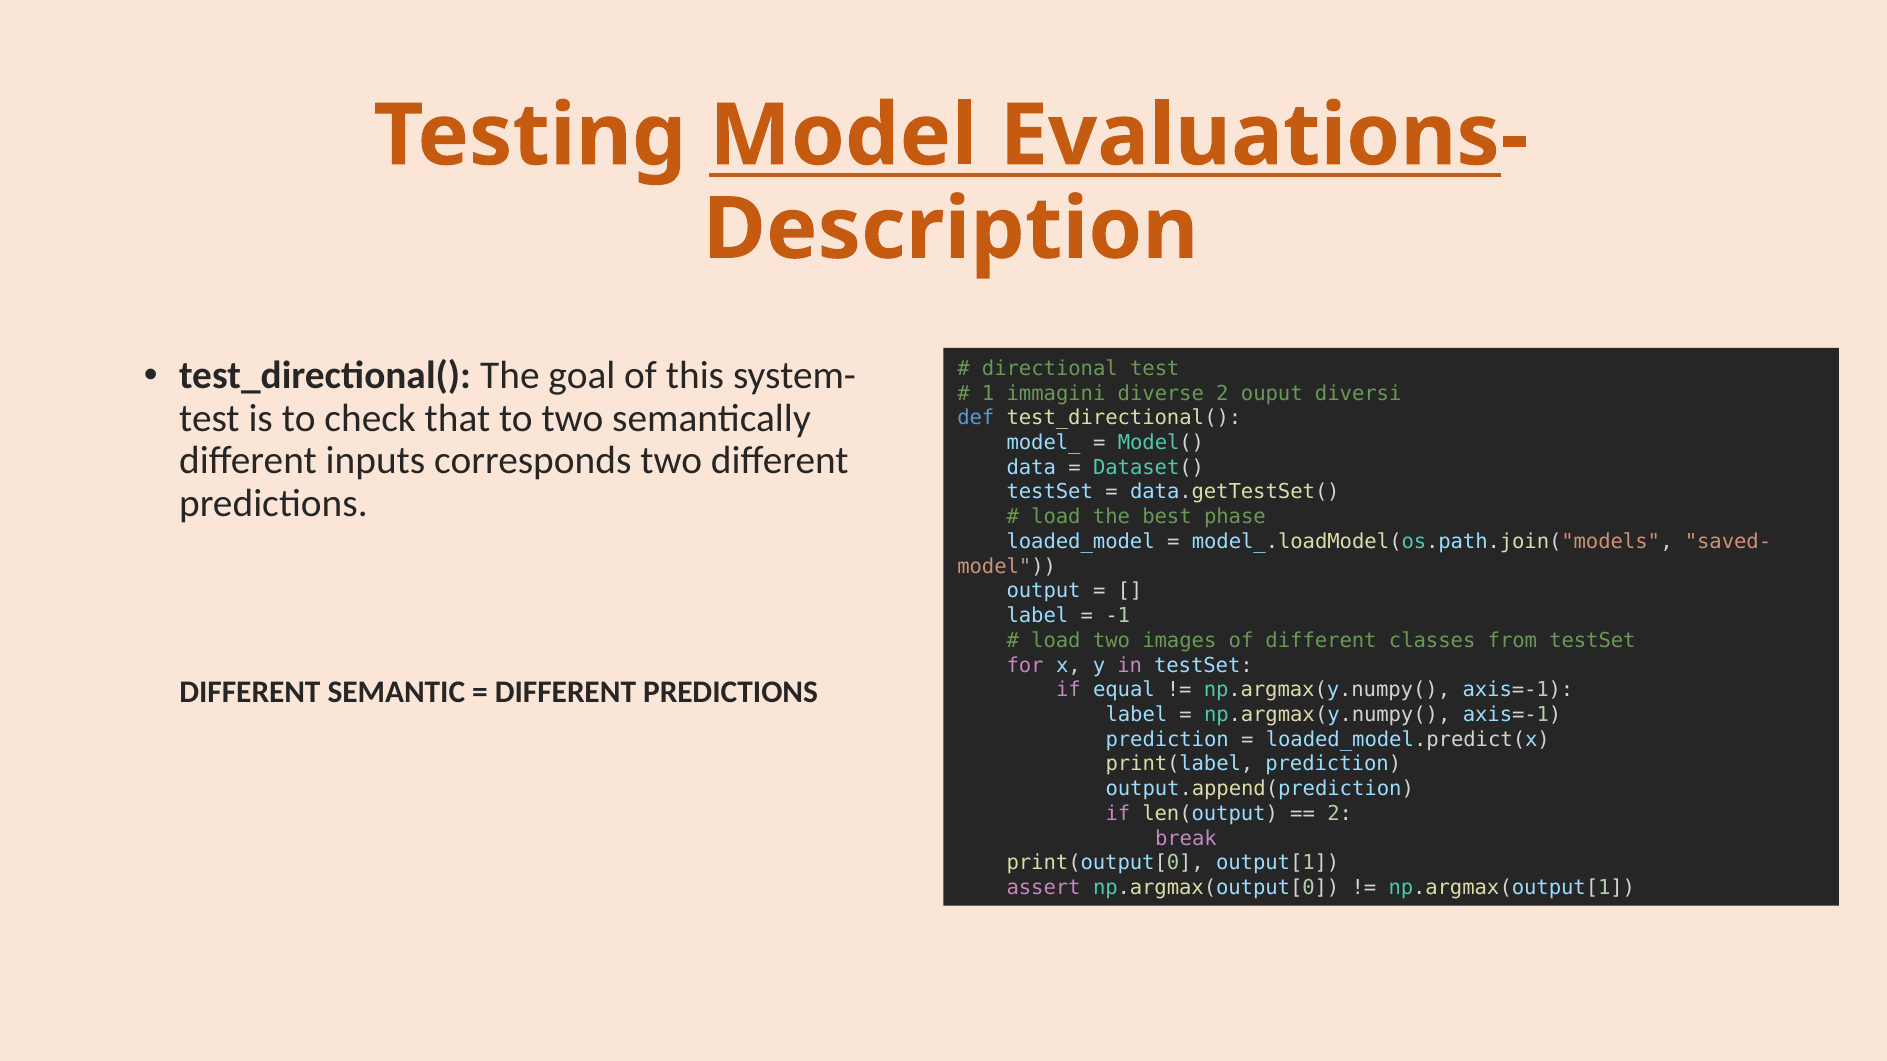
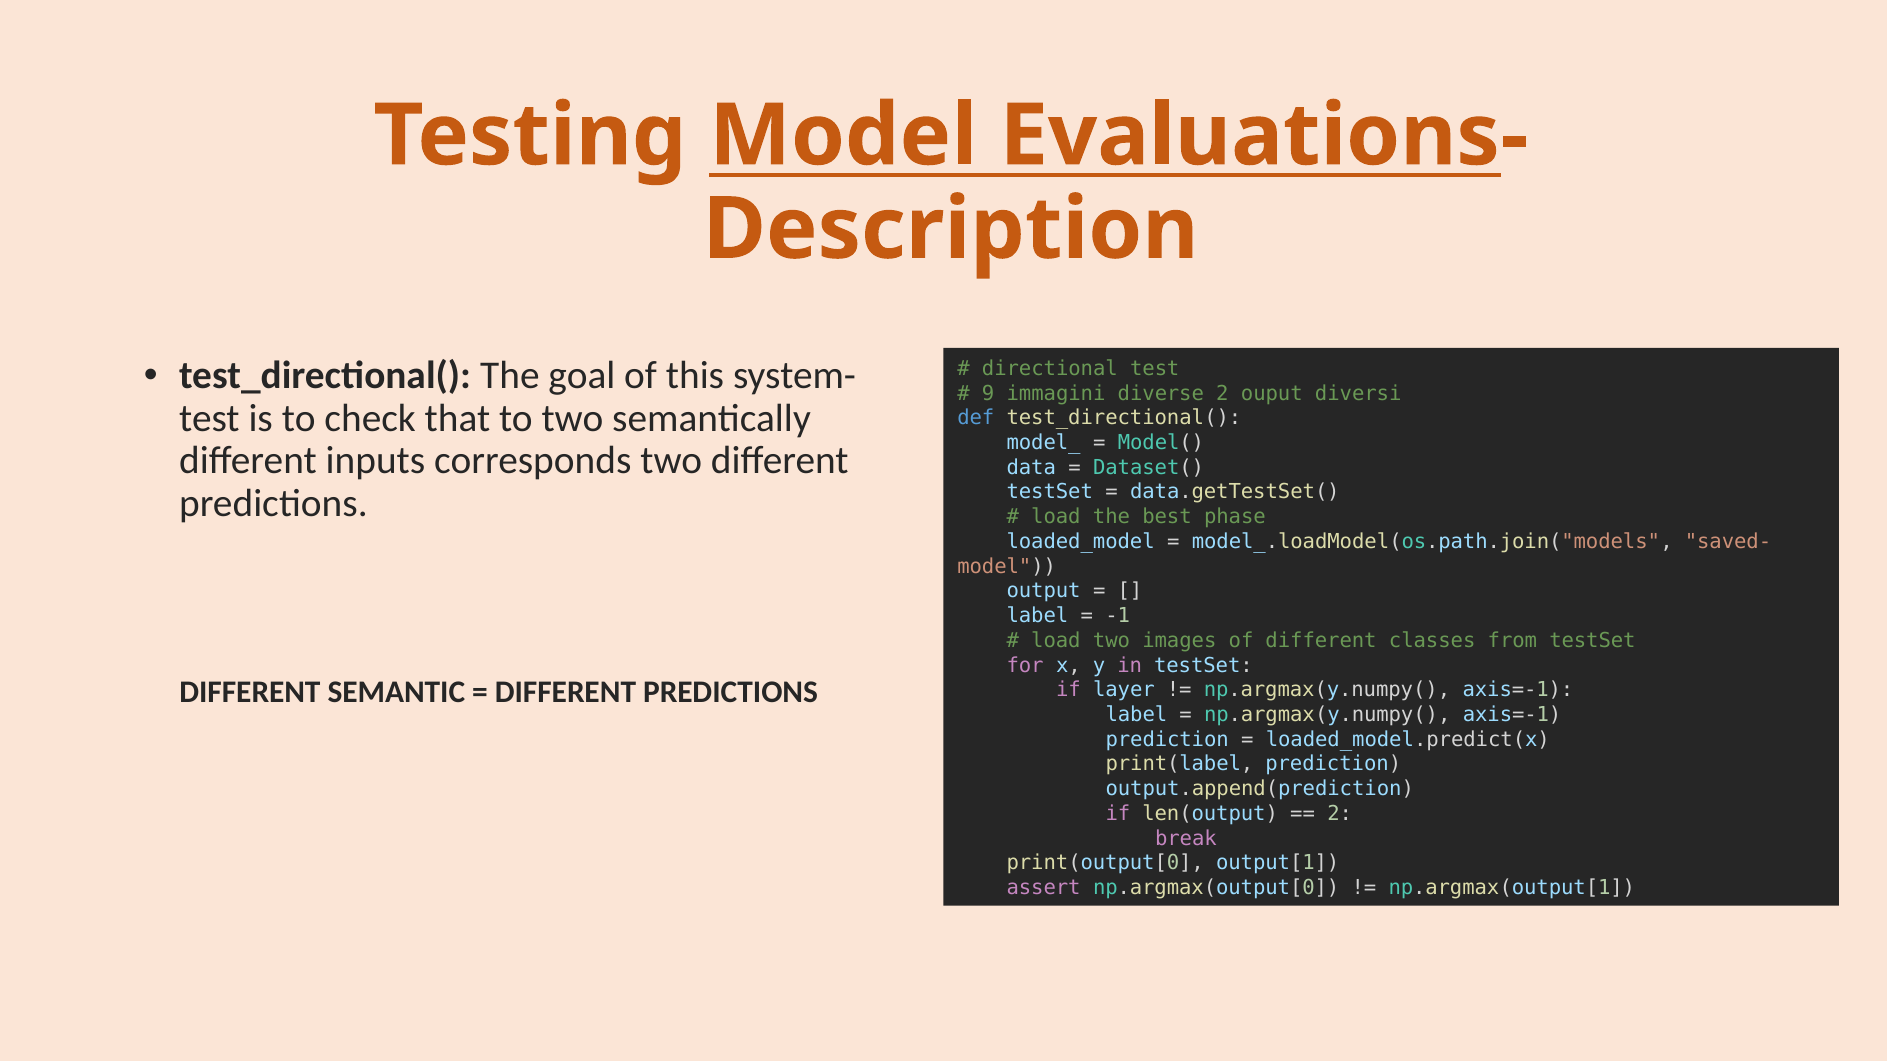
1: 1 -> 9
equal: equal -> layer
